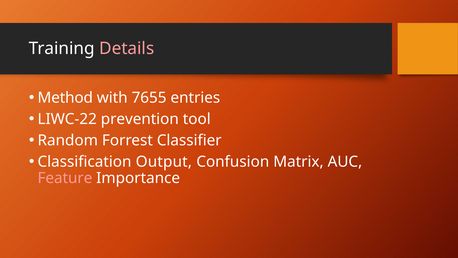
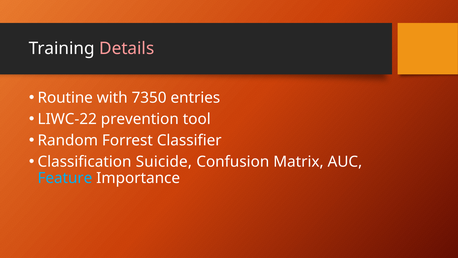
Method: Method -> Routine
7655: 7655 -> 7350
Output: Output -> Suicide
Feature colour: pink -> light blue
